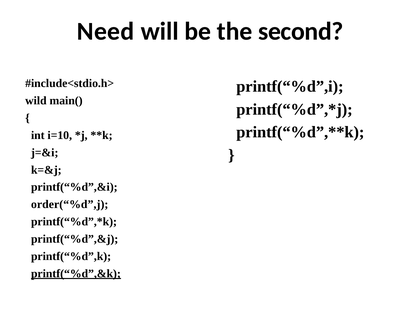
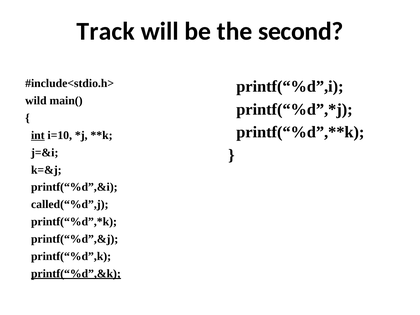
Need: Need -> Track
int underline: none -> present
order(“%d”,j: order(“%d”,j -> called(“%d”,j
